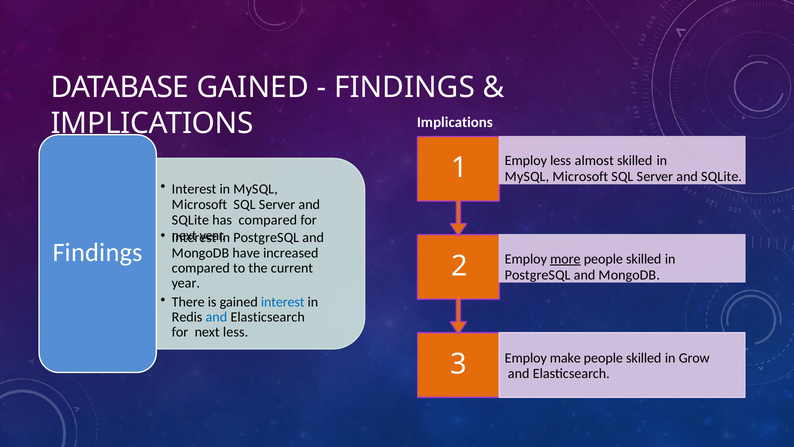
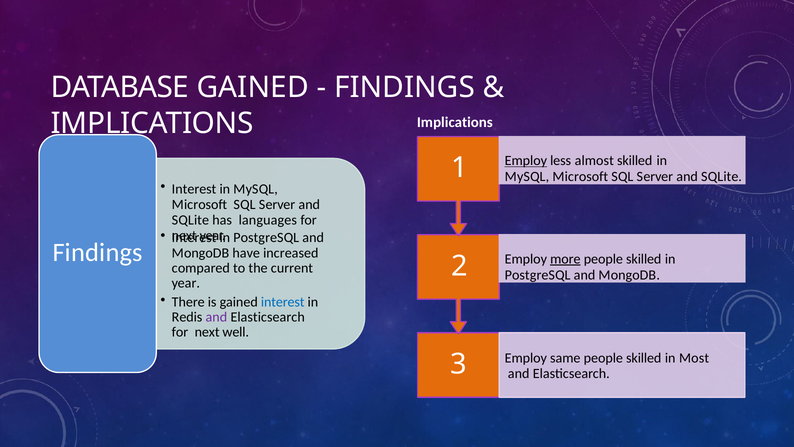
Employ at (526, 161) underline: none -> present
has compared: compared -> languages
and at (216, 317) colour: blue -> purple
next less: less -> well
make: make -> same
Grow: Grow -> Most
